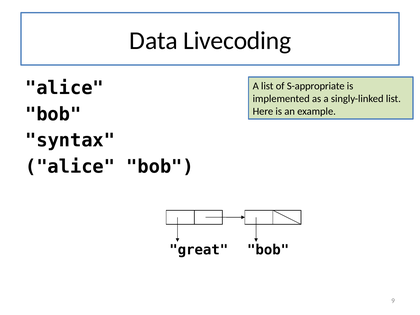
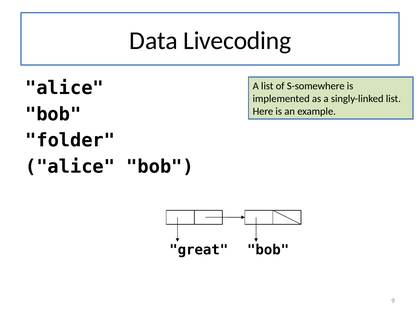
S-appropriate: S-appropriate -> S-somewhere
syntax: syntax -> folder
